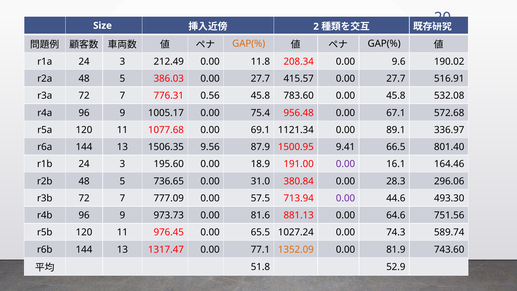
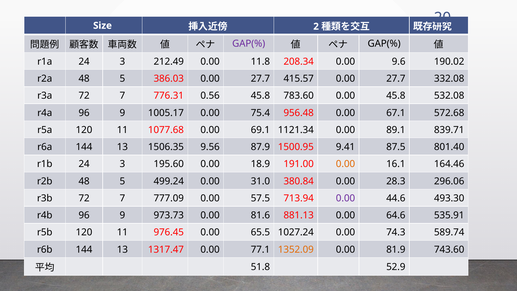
GAP(% at (249, 44) colour: orange -> purple
516.91: 516.91 -> 332.08
336.97: 336.97 -> 839.71
66.5: 66.5 -> 87.5
0.00 at (345, 164) colour: purple -> orange
736.65: 736.65 -> 499.24
751.56: 751.56 -> 535.91
